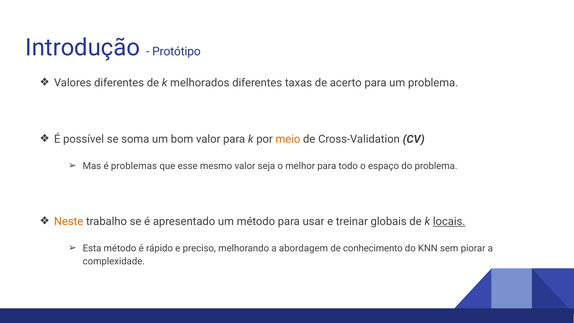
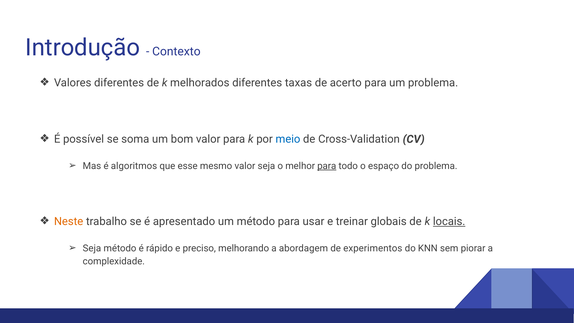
Protótipo: Protótipo -> Contexto
meio colour: orange -> blue
problemas: problemas -> algoritmos
para at (327, 166) underline: none -> present
Esta at (92, 248): Esta -> Seja
conhecimento: conhecimento -> experimentos
